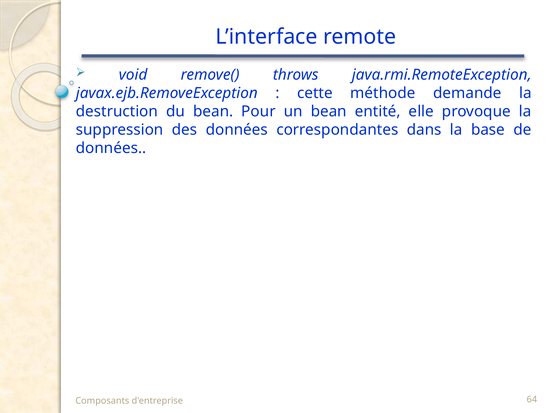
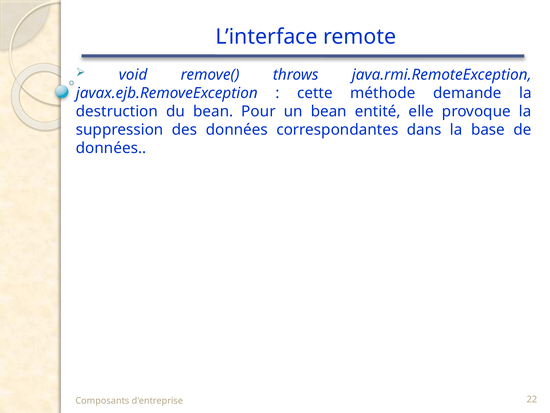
64: 64 -> 22
